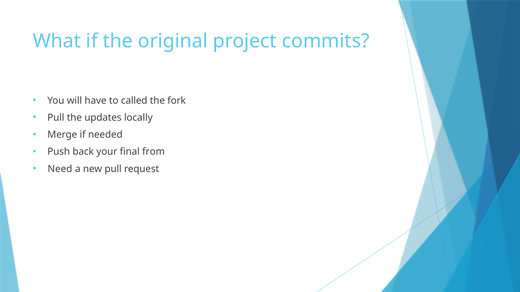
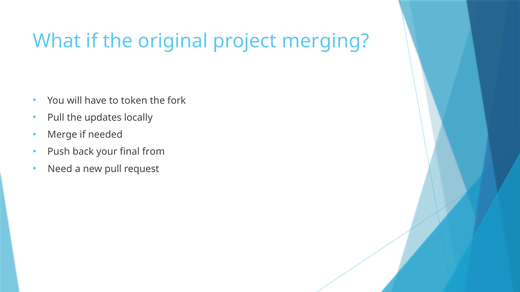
commits: commits -> merging
called: called -> token
